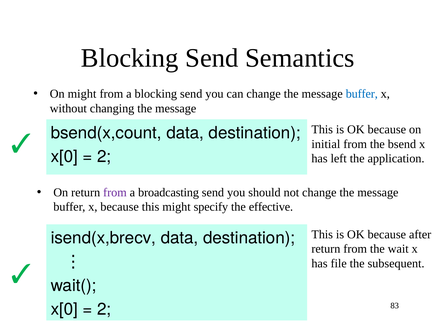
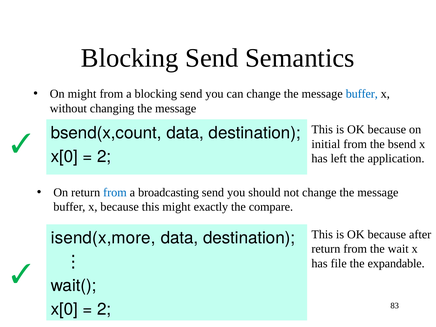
from at (115, 192) colour: purple -> blue
specify: specify -> exactly
effective: effective -> compare
isend(x,brecv: isend(x,brecv -> isend(x,more
subsequent: subsequent -> expandable
